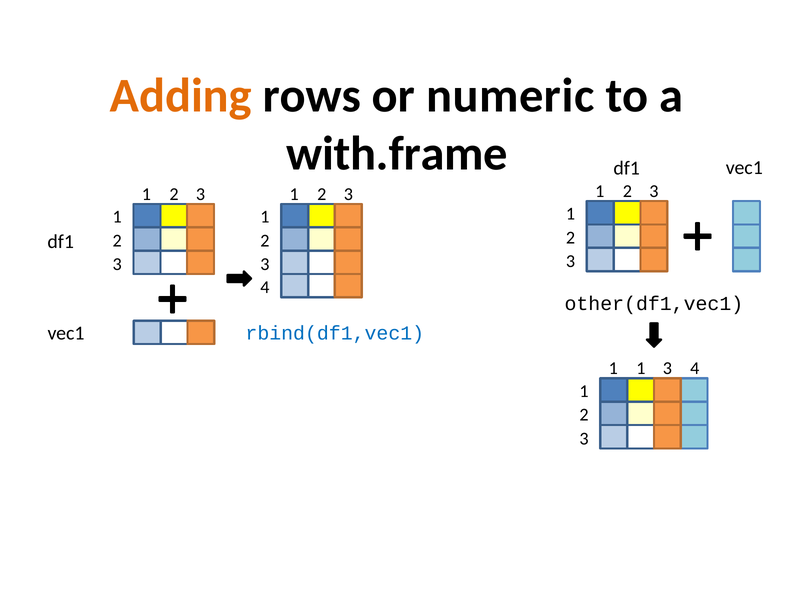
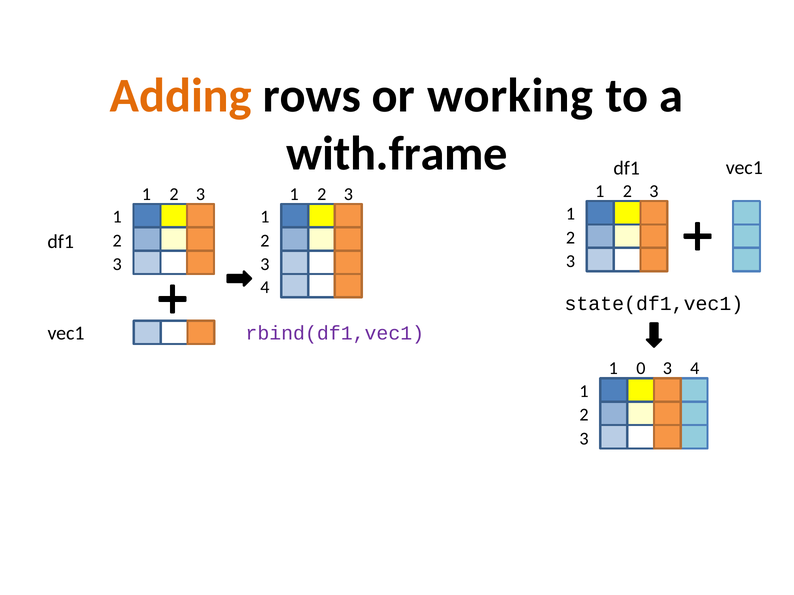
numeric: numeric -> working
other(df1,vec1: other(df1,vec1 -> state(df1,vec1
rbind(df1,vec1 colour: blue -> purple
1 at (641, 369): 1 -> 0
